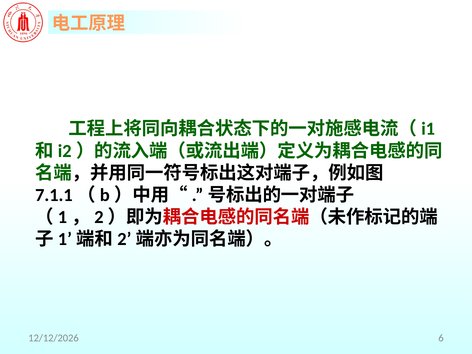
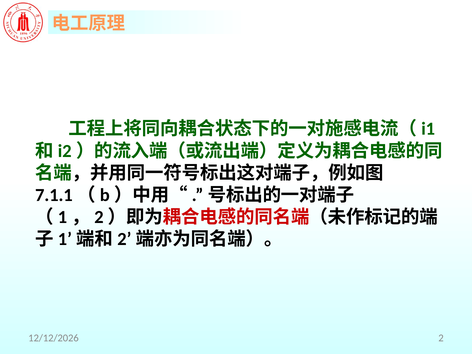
6: 6 -> 2
